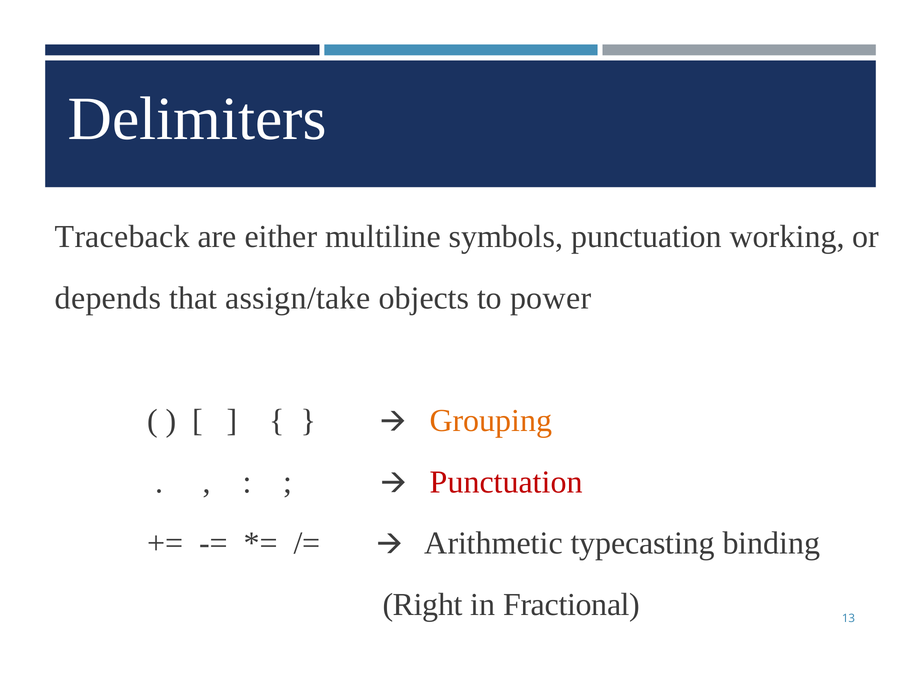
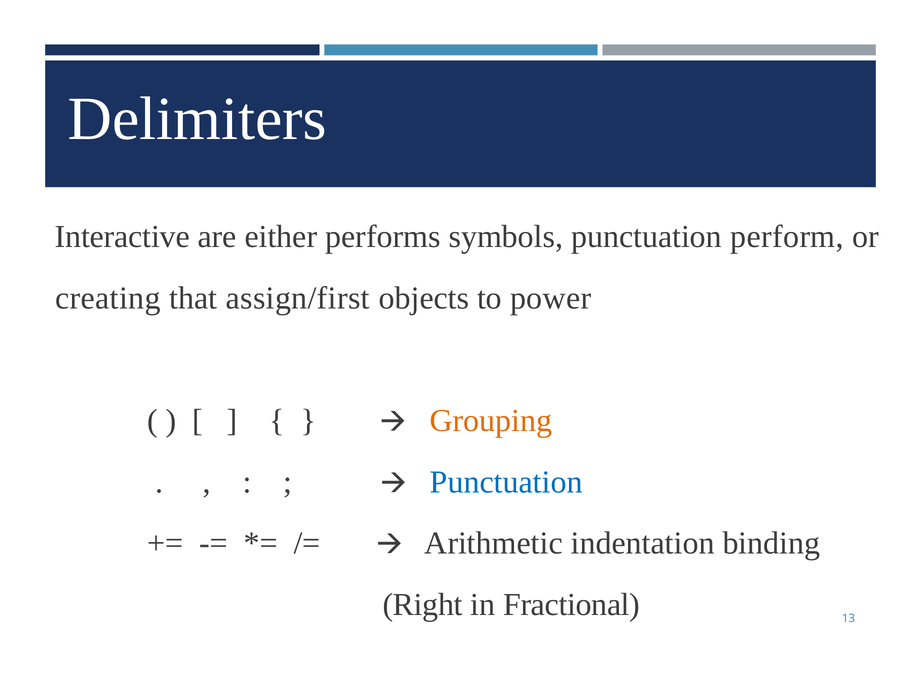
Traceback: Traceback -> Interactive
multiline: multiline -> performs
working: working -> perform
depends: depends -> creating
assign/take: assign/take -> assign/first
Punctuation at (506, 482) colour: red -> blue
typecasting: typecasting -> indentation
